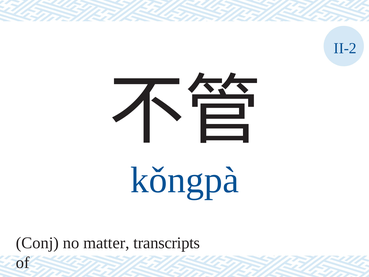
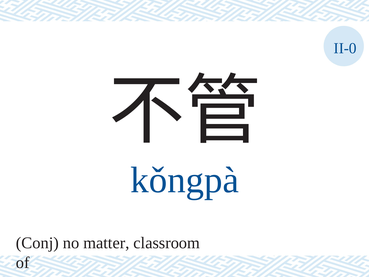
II-2: II-2 -> II-0
transcripts: transcripts -> classroom
